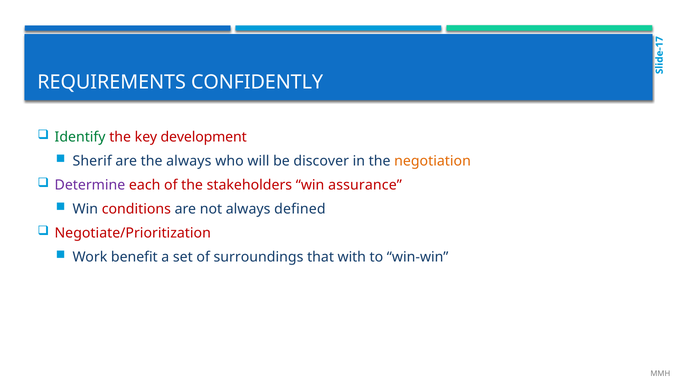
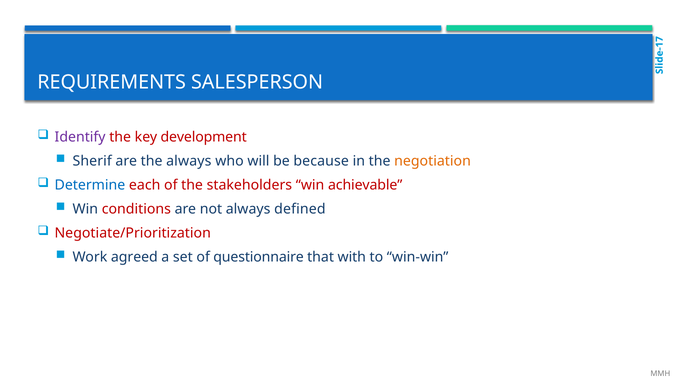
CONFIDENTLY: CONFIDENTLY -> SALESPERSON
Identify colour: green -> purple
discover: discover -> because
Determine colour: purple -> blue
assurance: assurance -> achievable
benefit: benefit -> agreed
surroundings: surroundings -> questionnaire
